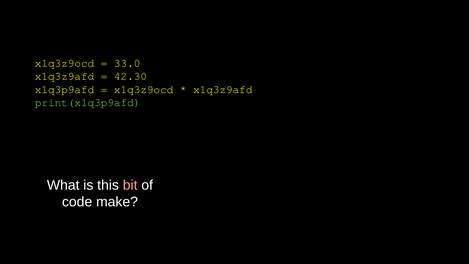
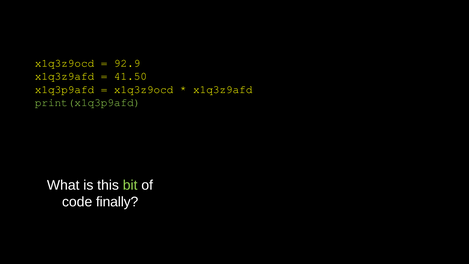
33.0: 33.0 -> 92.9
42.30: 42.30 -> 41.50
bit colour: pink -> light green
make: make -> finally
